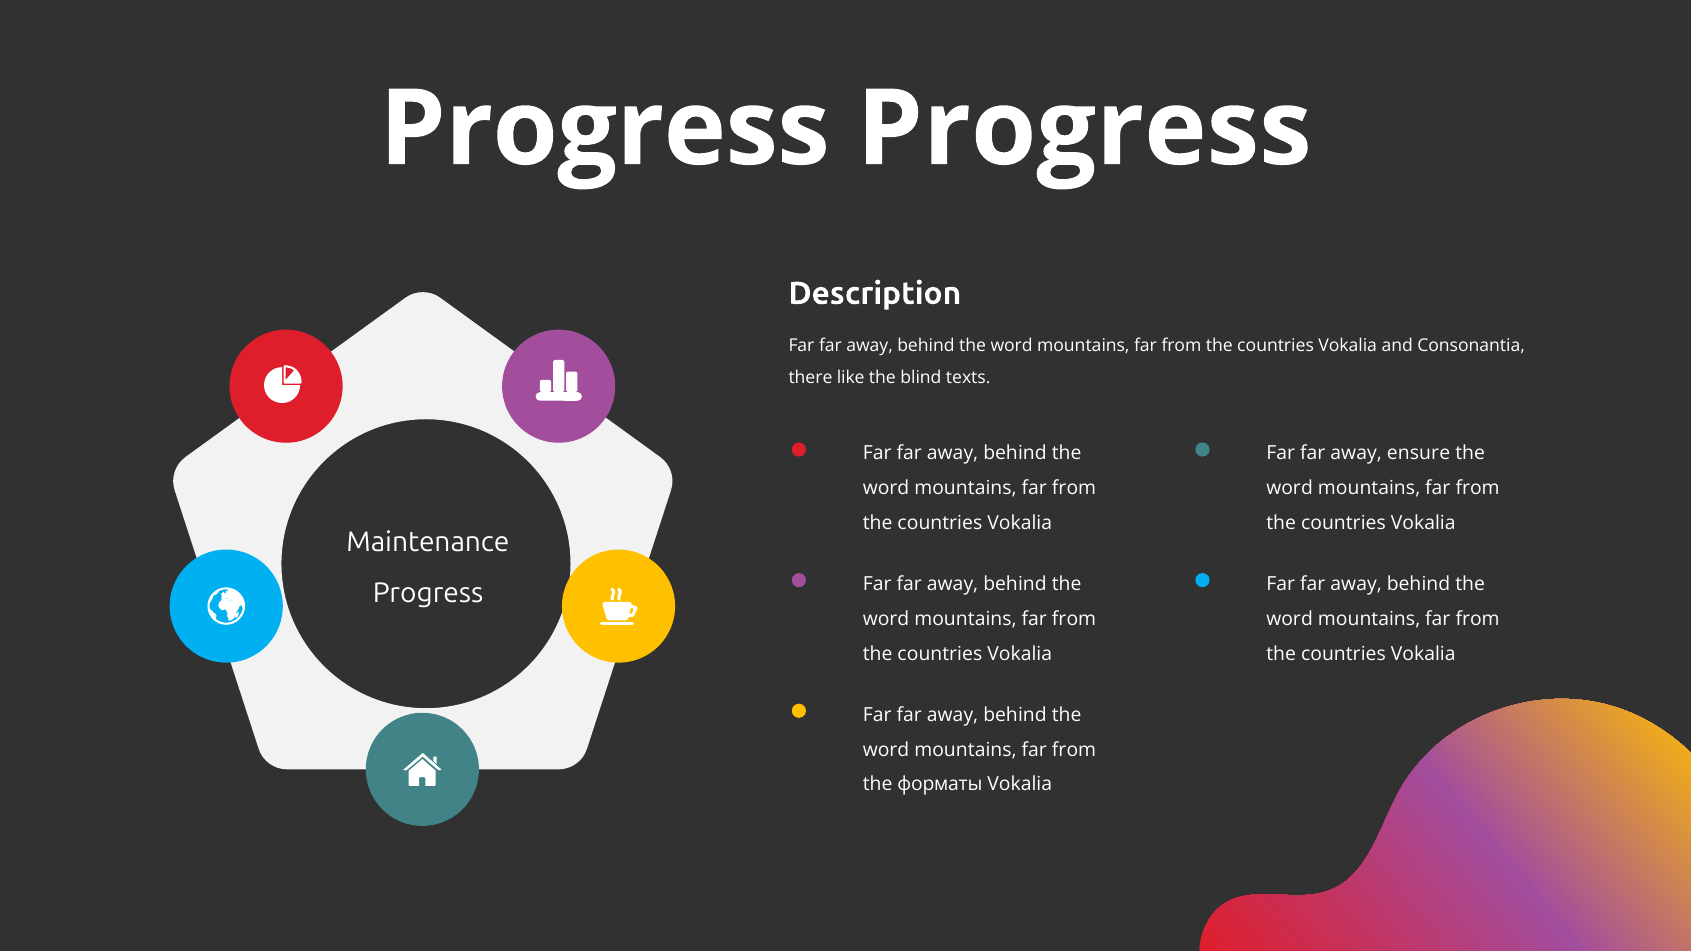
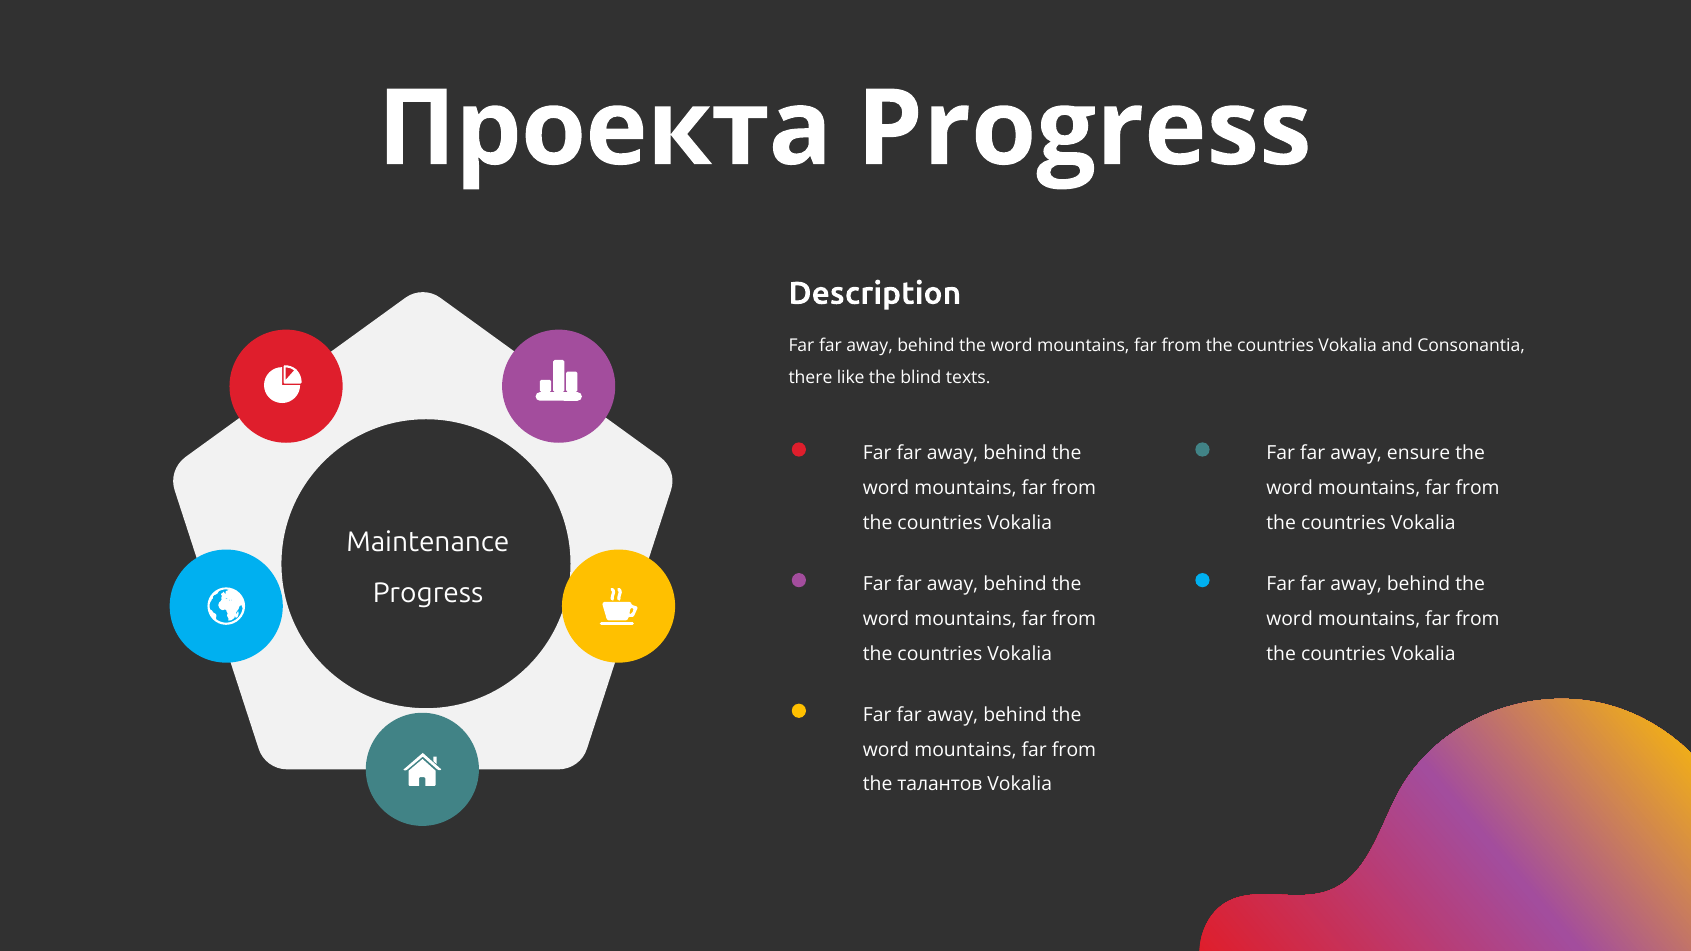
Progress at (605, 129): Progress -> Проекта
форматы: форматы -> талантов
